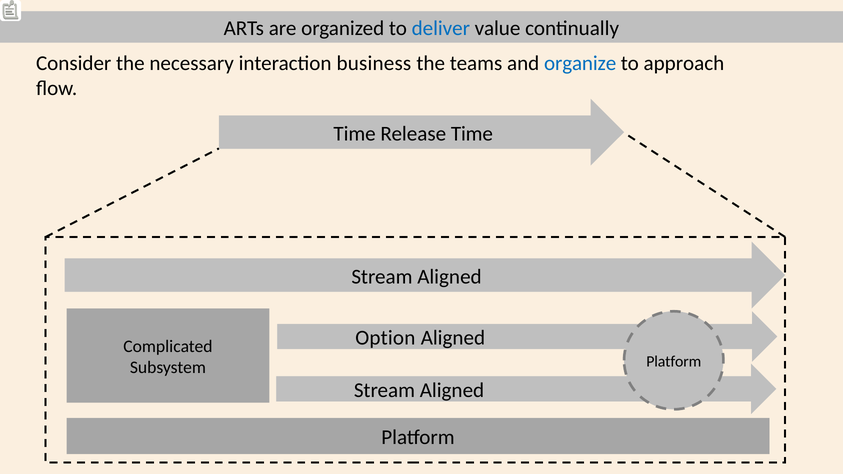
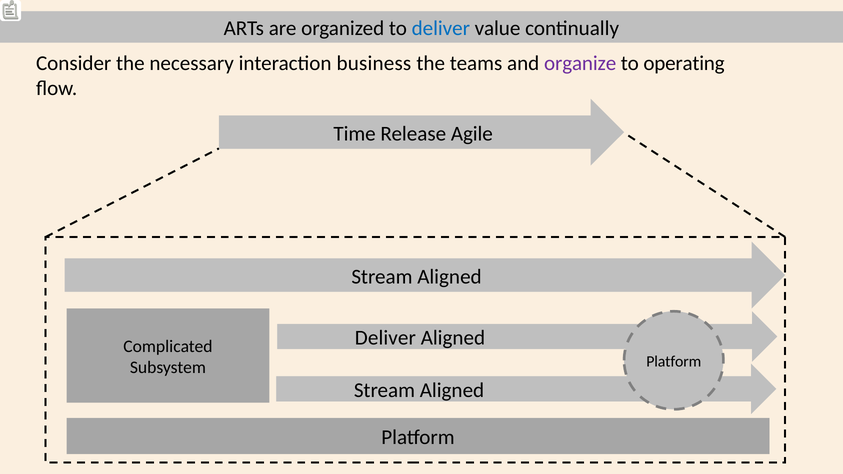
organize colour: blue -> purple
approach: approach -> operating
Release Time: Time -> Agile
Option at (385, 338): Option -> Deliver
